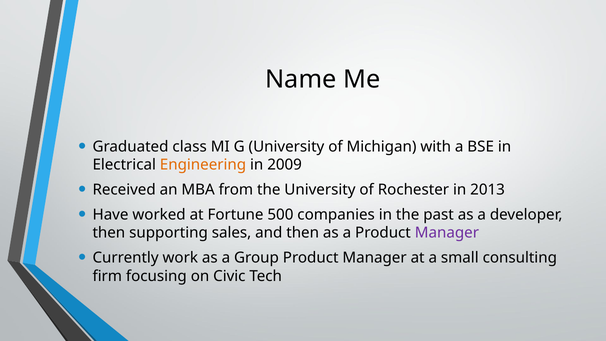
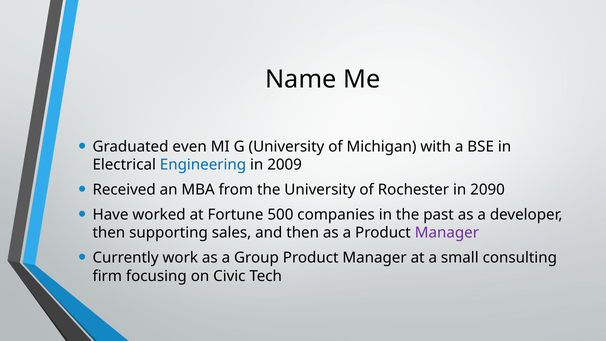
class: class -> even
Engineering colour: orange -> blue
2013: 2013 -> 2090
